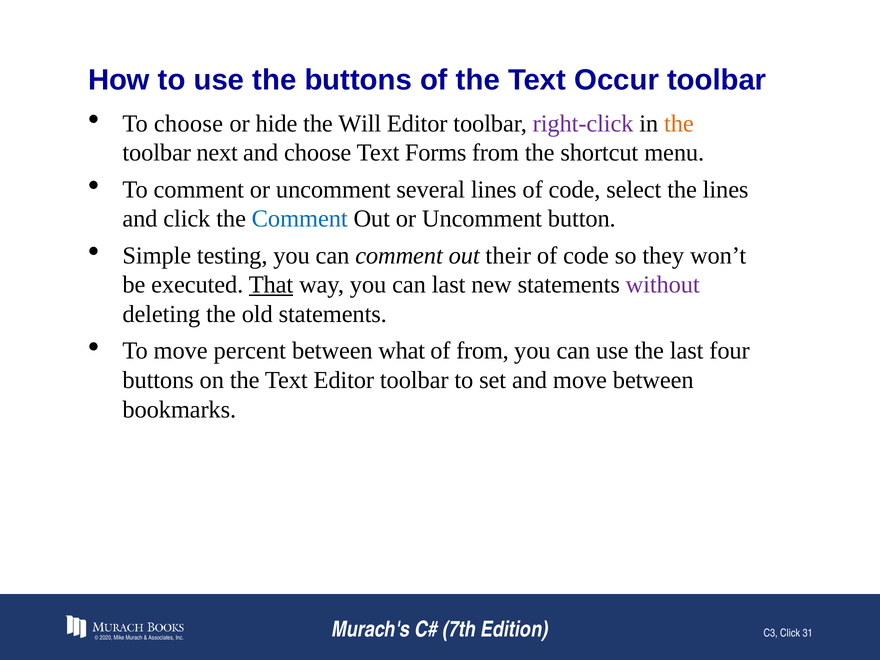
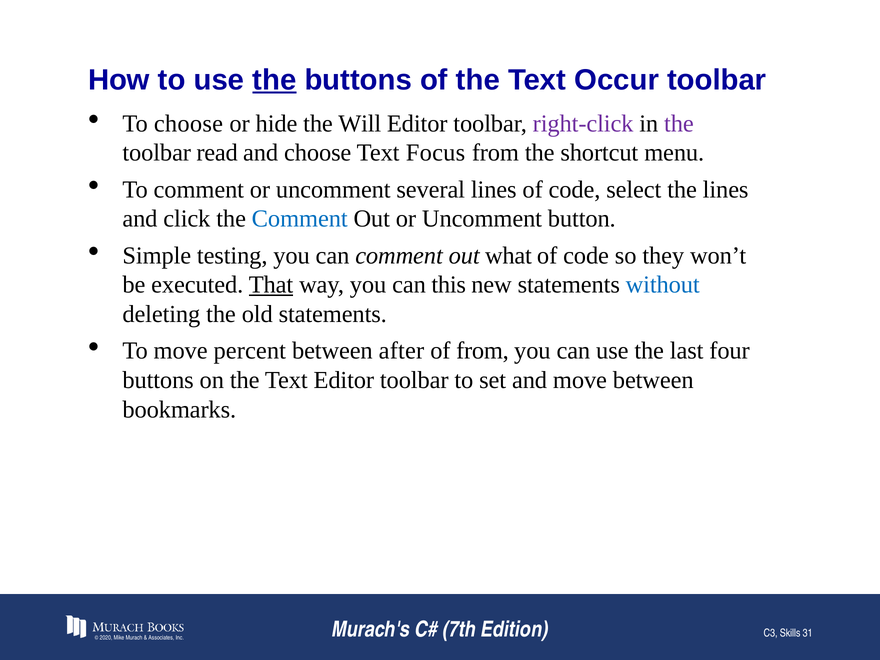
the at (274, 80) underline: none -> present
the at (679, 123) colour: orange -> purple
next: next -> read
Forms: Forms -> Focus
their: their -> what
can last: last -> this
without colour: purple -> blue
what: what -> after
C3 Click: Click -> Skills
